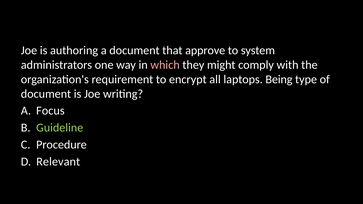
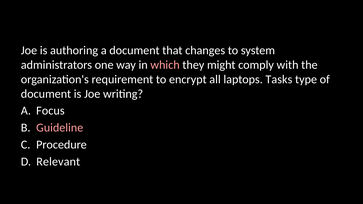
approve: approve -> changes
Being: Being -> Tasks
Guideline colour: light green -> pink
